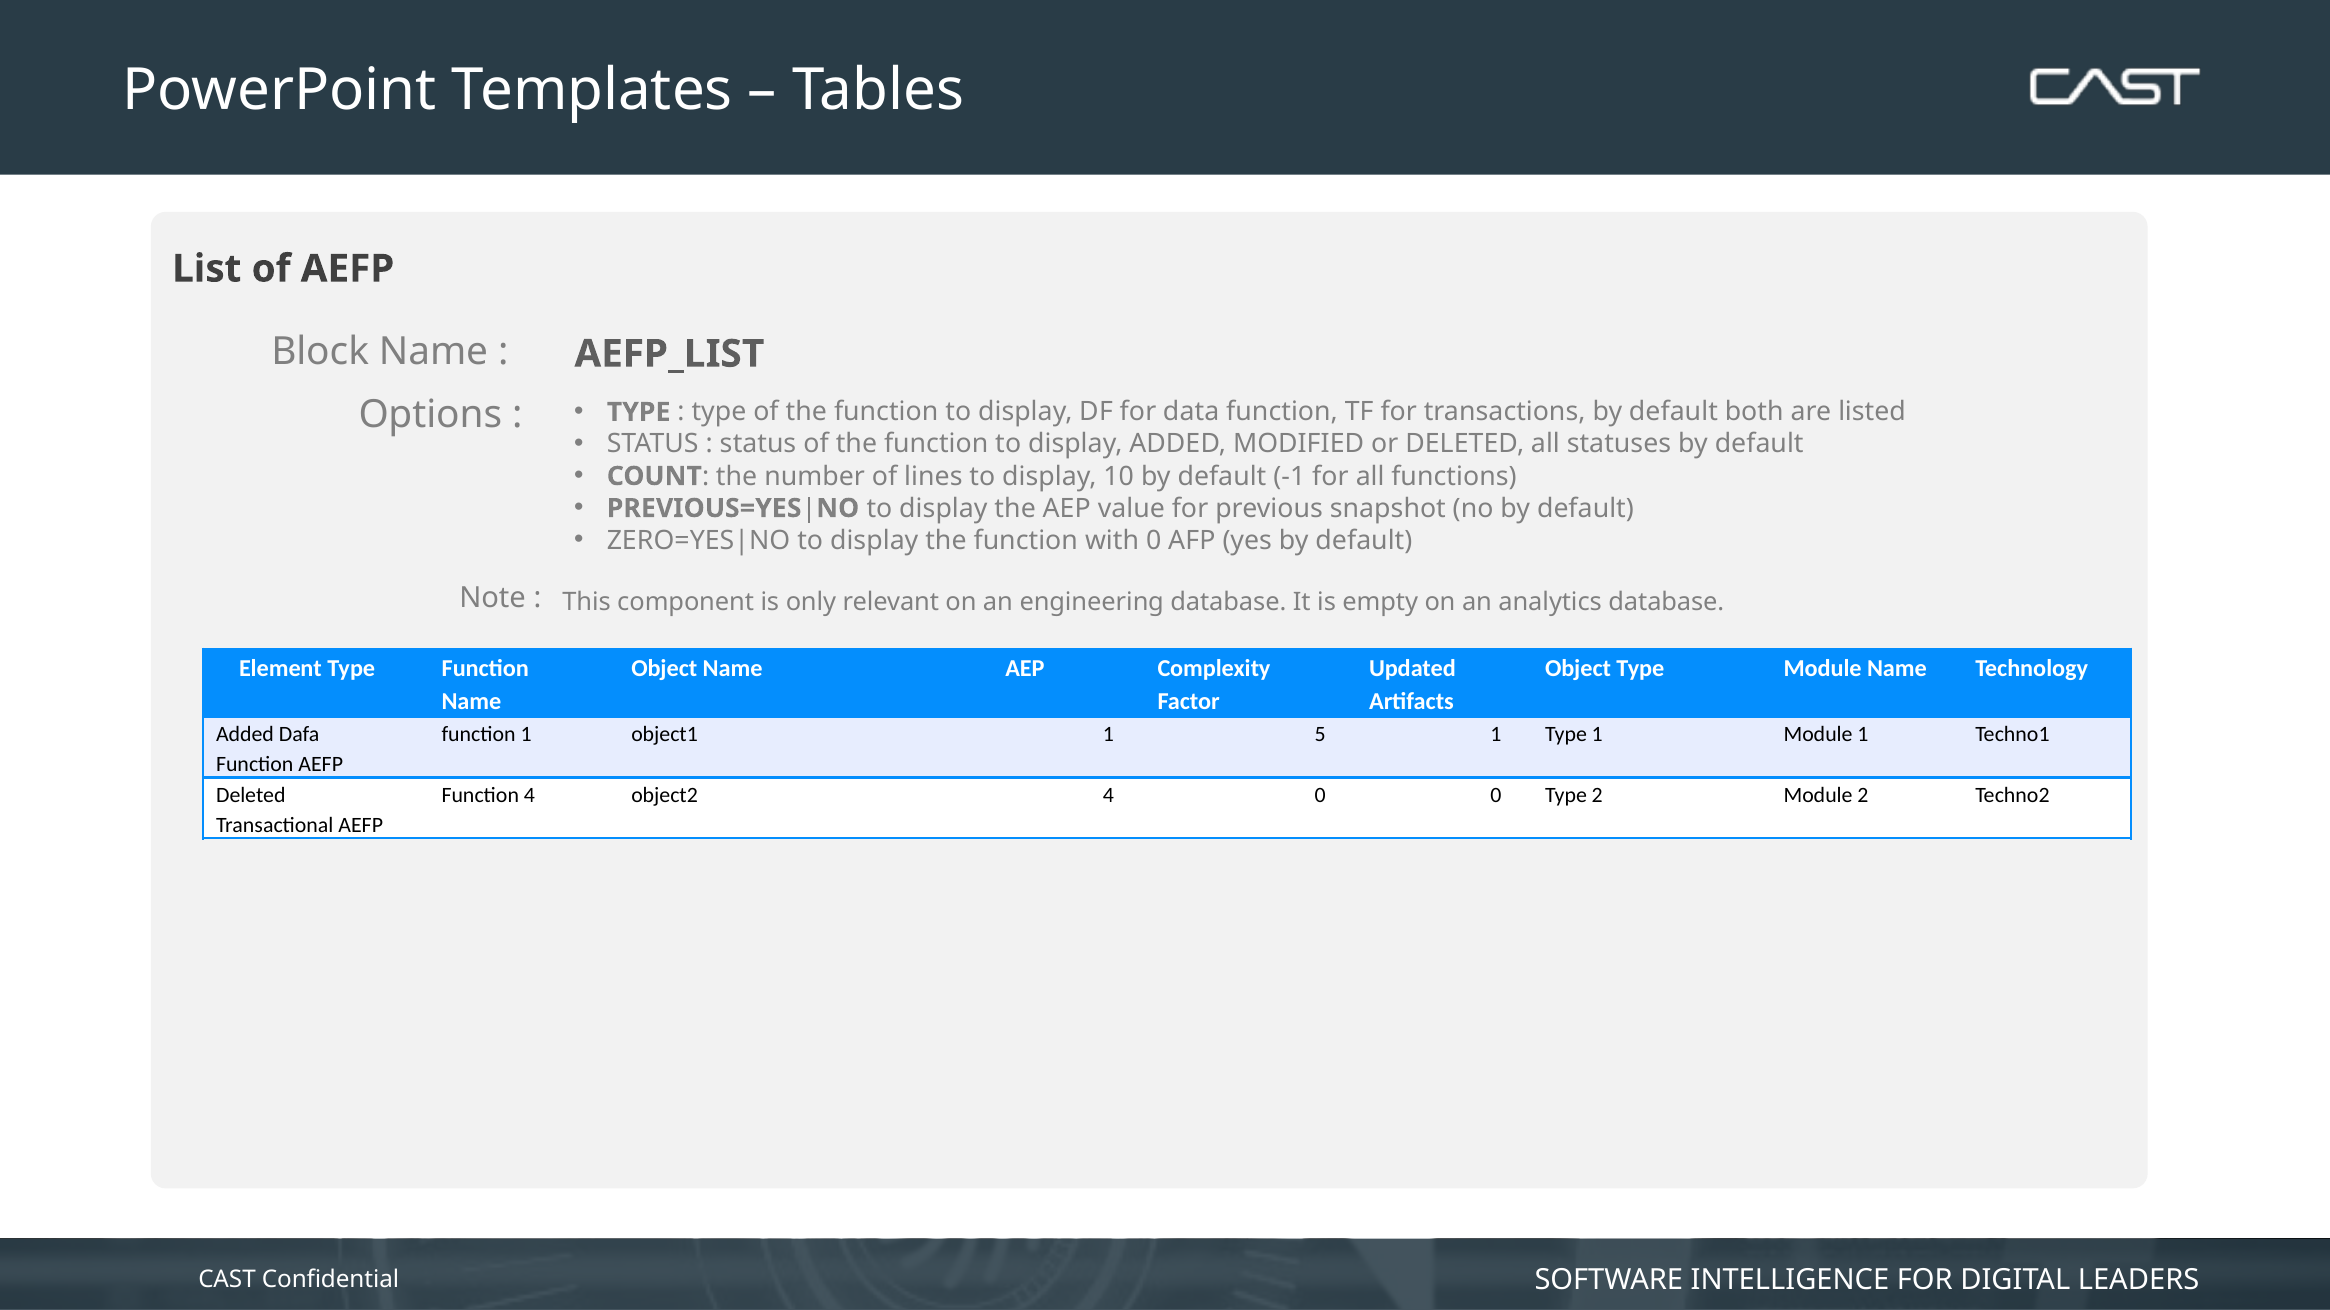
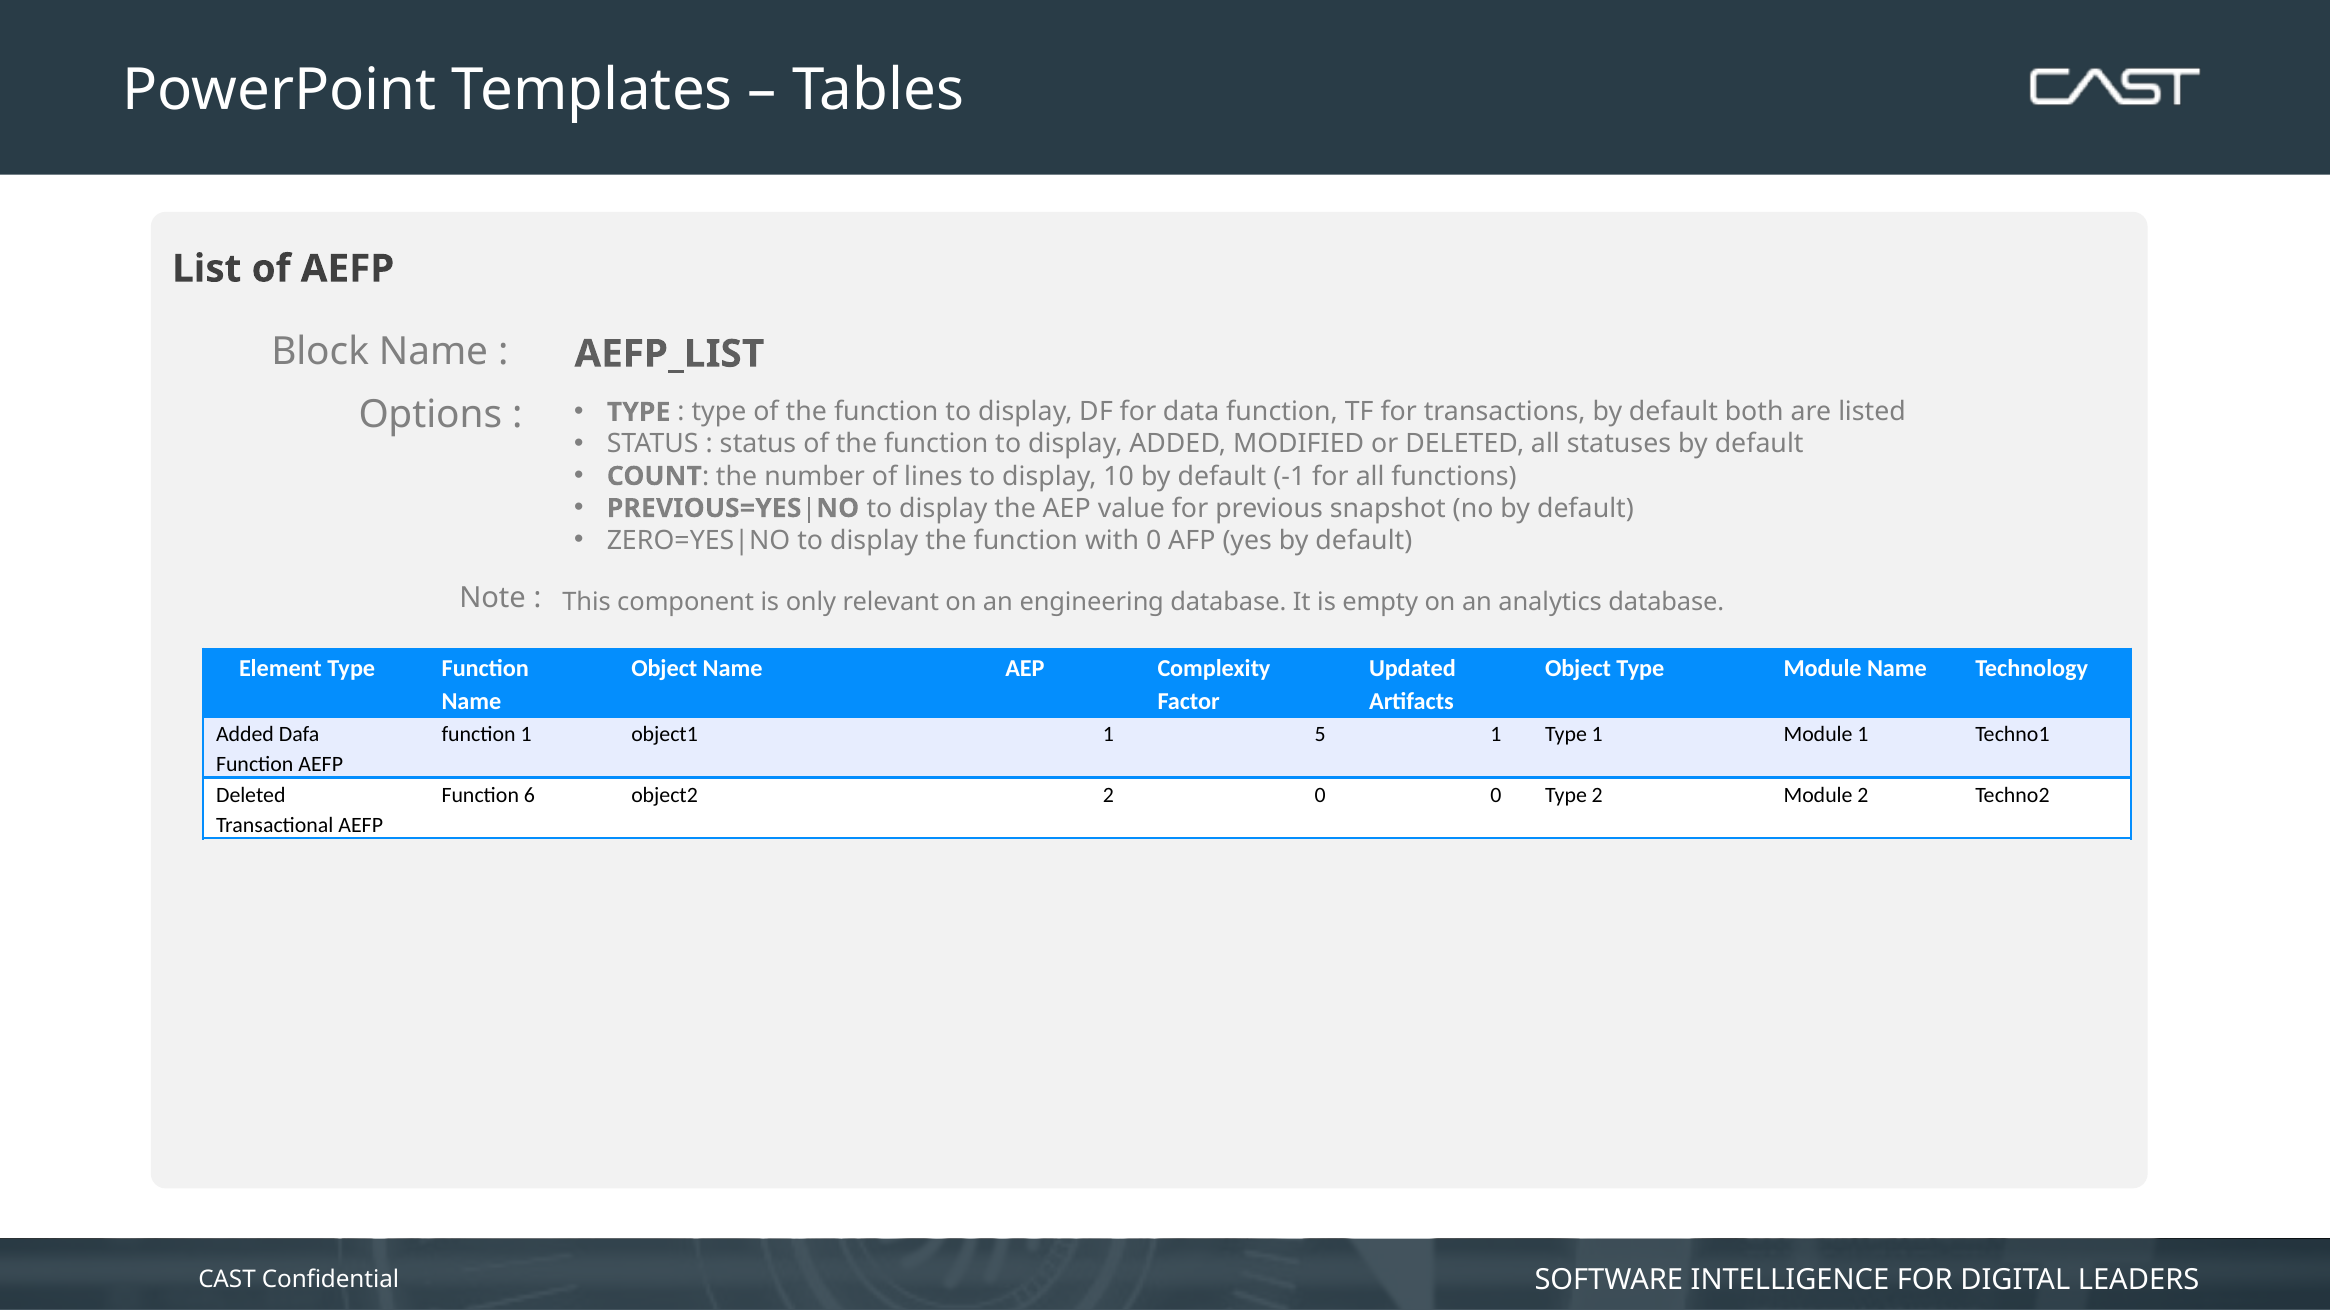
Function 4: 4 -> 6
object2 4: 4 -> 2
